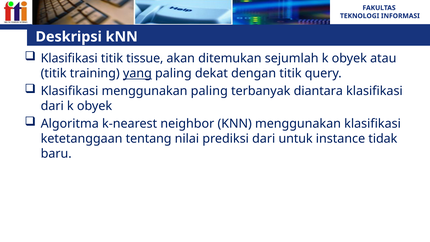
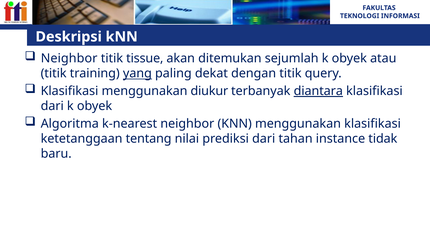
Klasifikasi at (69, 58): Klasifikasi -> Neighbor
menggunakan paling: paling -> diukur
diantara underline: none -> present
untuk: untuk -> tahan
